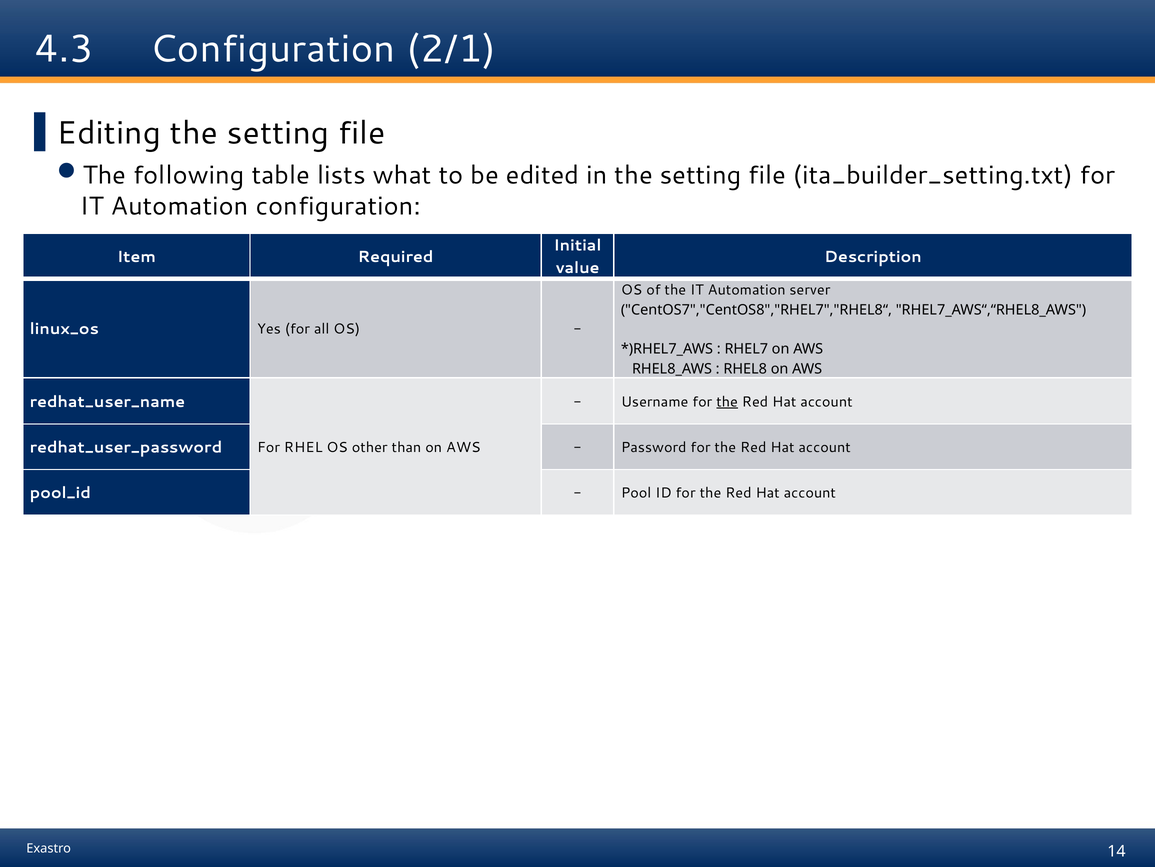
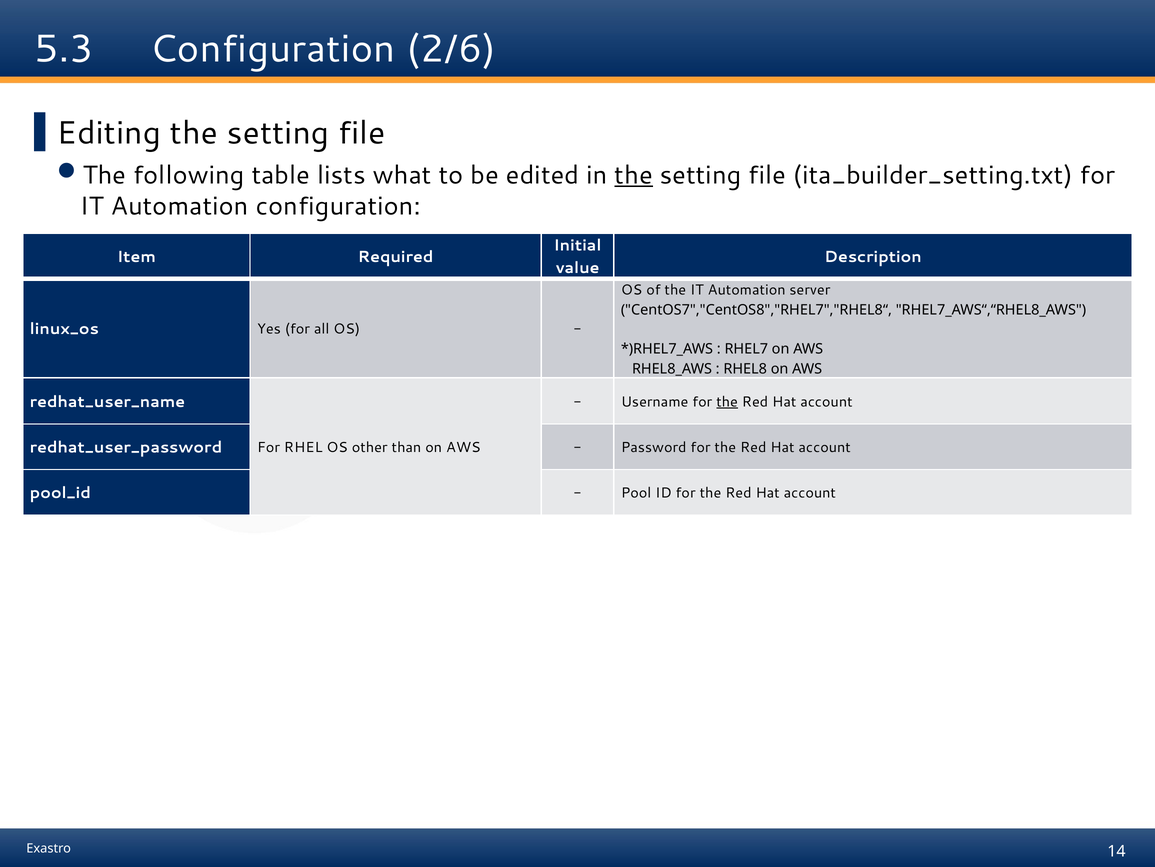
4.3: 4.3 -> 5.3
2/1: 2/1 -> 2/6
the at (634, 175) underline: none -> present
